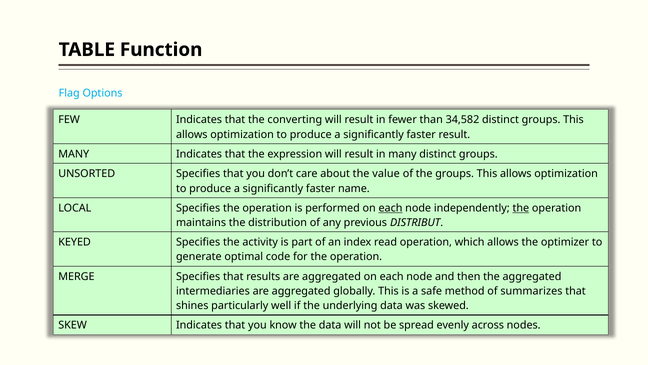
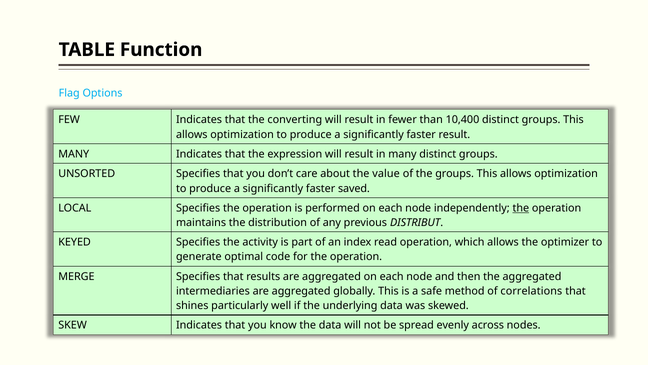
34,582: 34,582 -> 10,400
name: name -> saved
each at (391, 208) underline: present -> none
summarizes: summarizes -> correlations
